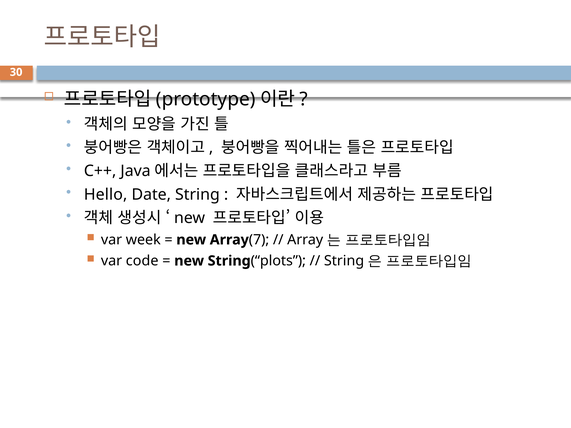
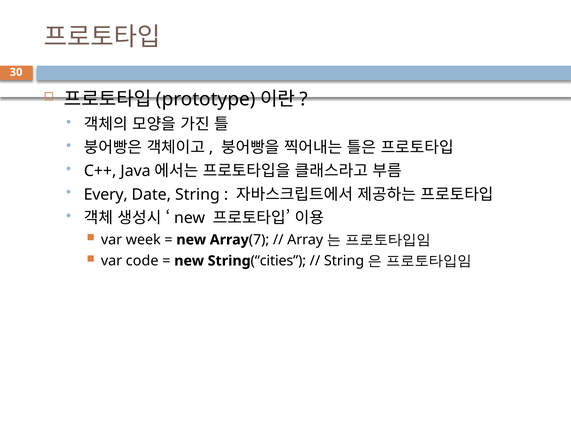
Hello: Hello -> Every
plots: plots -> cities
